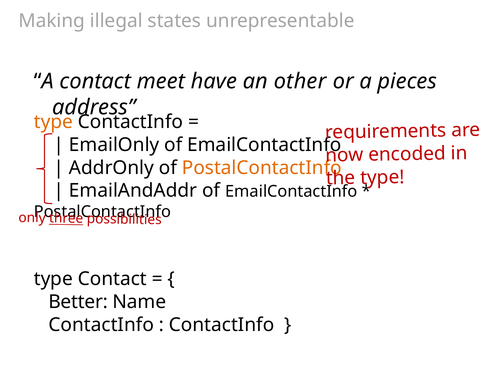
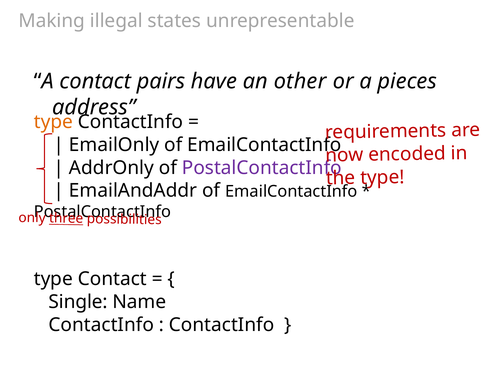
meet: meet -> pairs
PostalContactInfo at (262, 168) colour: orange -> purple
Better: Better -> Single
